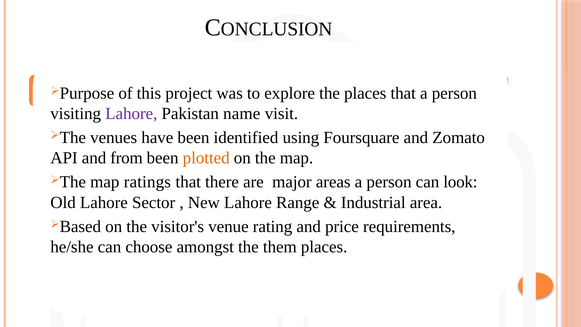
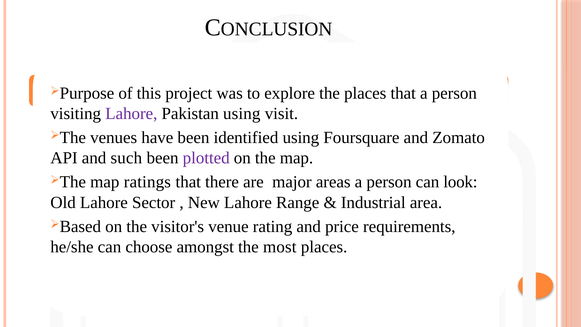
Pakistan name: name -> using
from: from -> such
plotted colour: orange -> purple
them: them -> most
